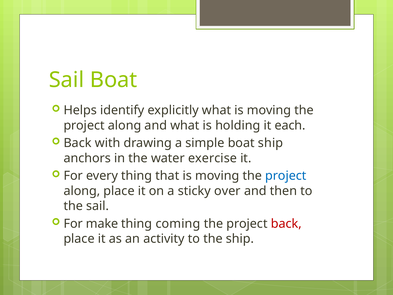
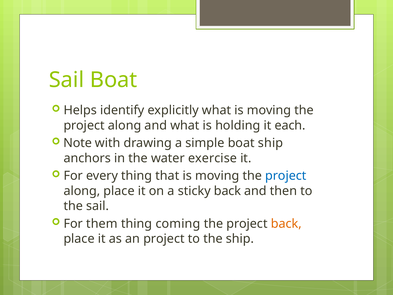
Back at (78, 143): Back -> Note
sticky over: over -> back
make: make -> them
back at (286, 223) colour: red -> orange
an activity: activity -> project
